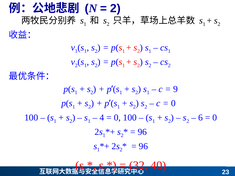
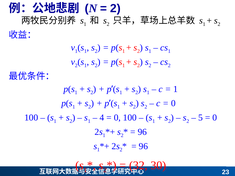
9 at (176, 89): 9 -> 1
6: 6 -> 5
40: 40 -> 30
